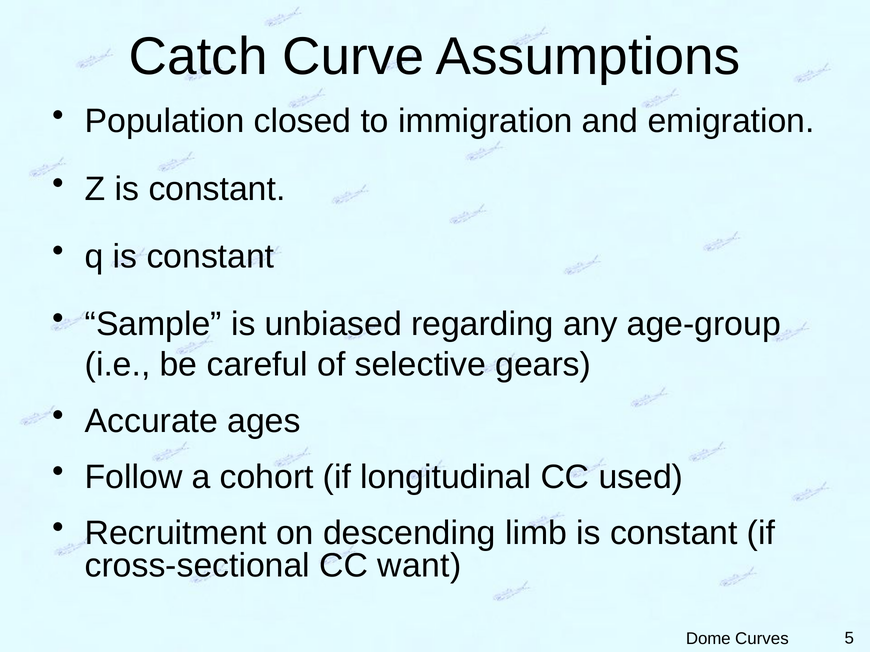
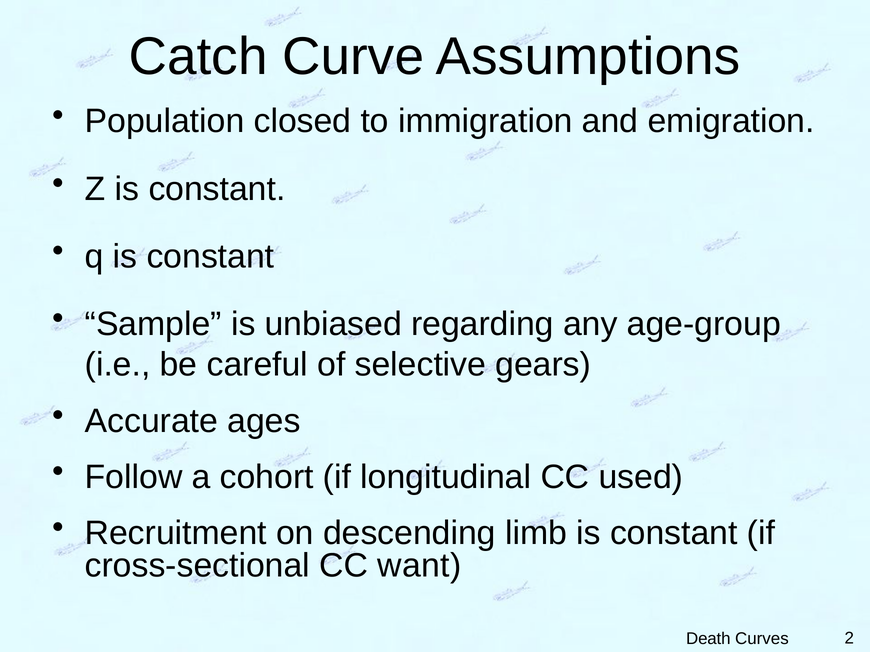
Dome: Dome -> Death
5: 5 -> 2
